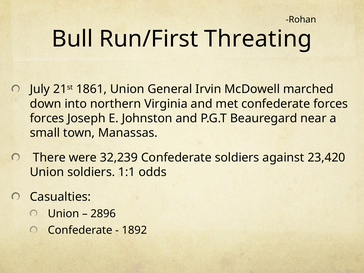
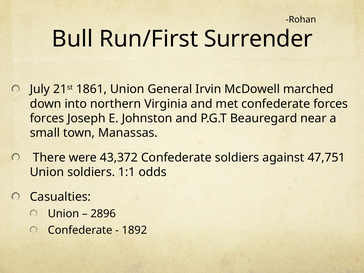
Threating: Threating -> Surrender
32,239: 32,239 -> 43,372
23,420: 23,420 -> 47,751
